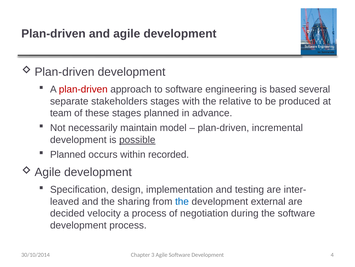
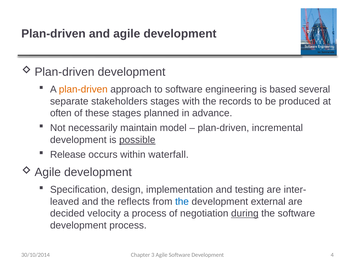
plan-driven at (83, 89) colour: red -> orange
relative: relative -> records
team: team -> often
Planned at (68, 154): Planned -> Release
recorded: recorded -> waterfall
sharing: sharing -> reflects
during underline: none -> present
